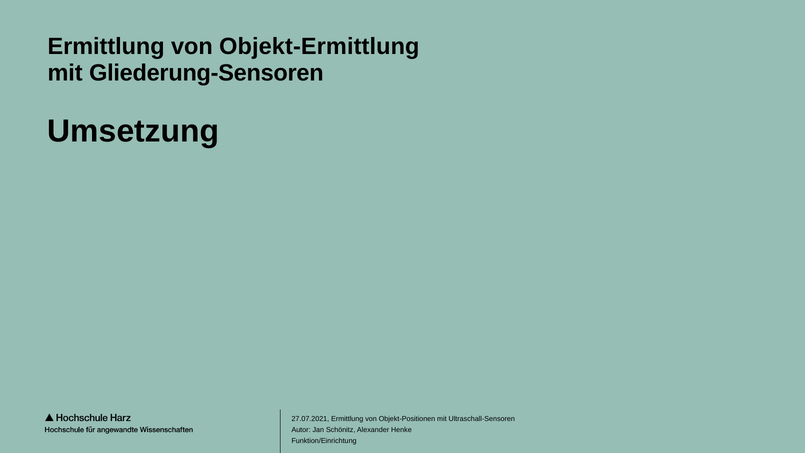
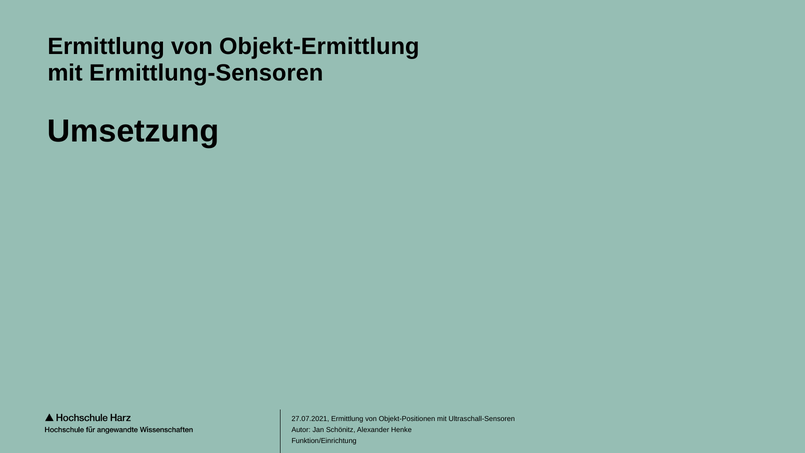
Gliederung-Sensoren: Gliederung-Sensoren -> Ermittlung-Sensoren
